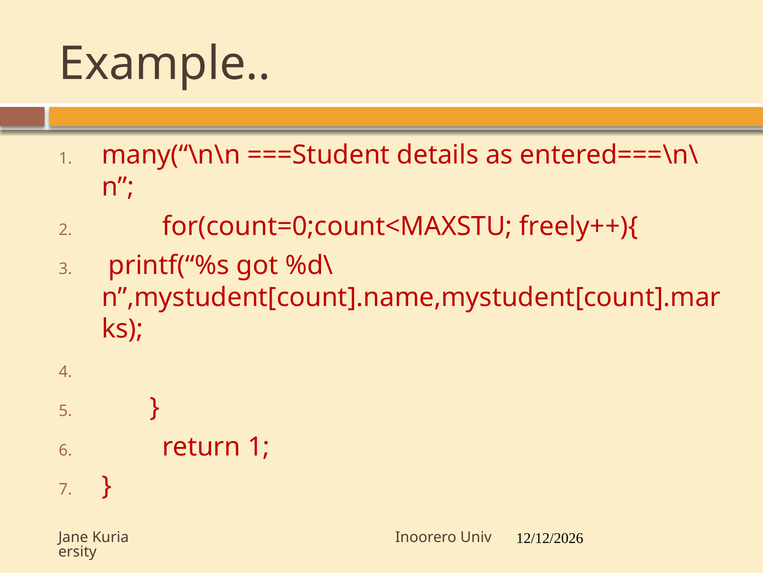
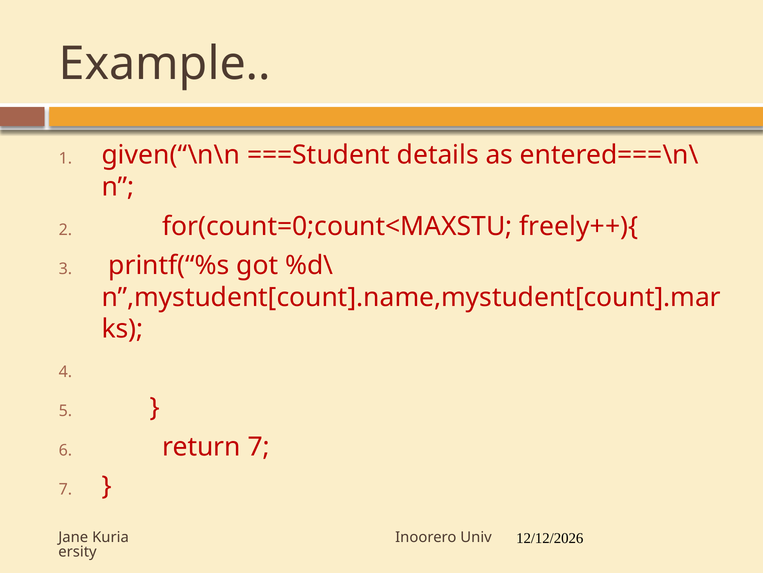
many(“\n\n: many(“\n\n -> given(“\n\n
return 1: 1 -> 7
